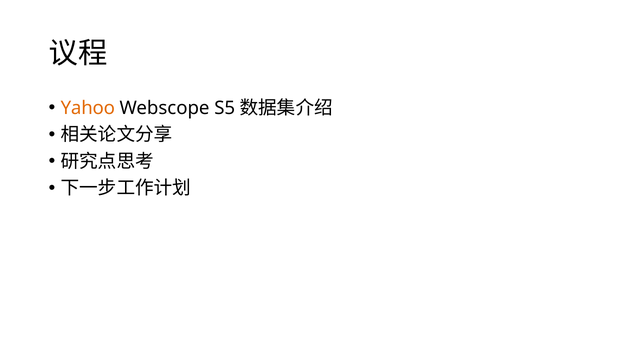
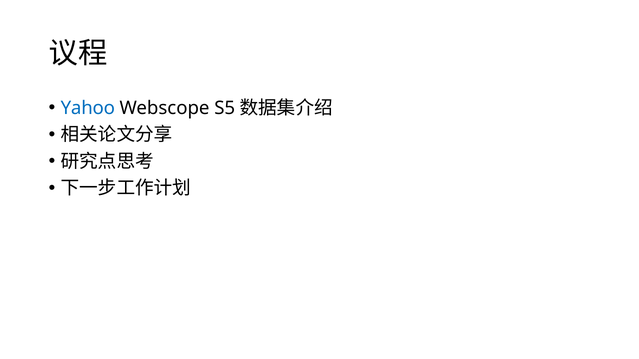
Yahoo colour: orange -> blue
